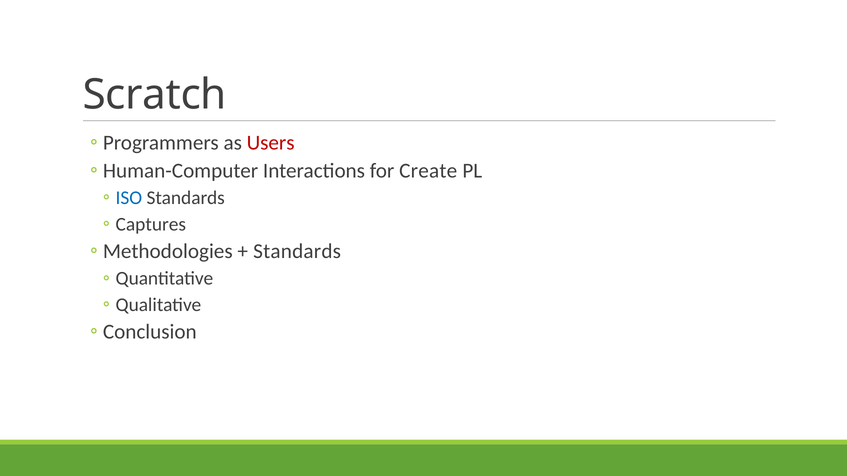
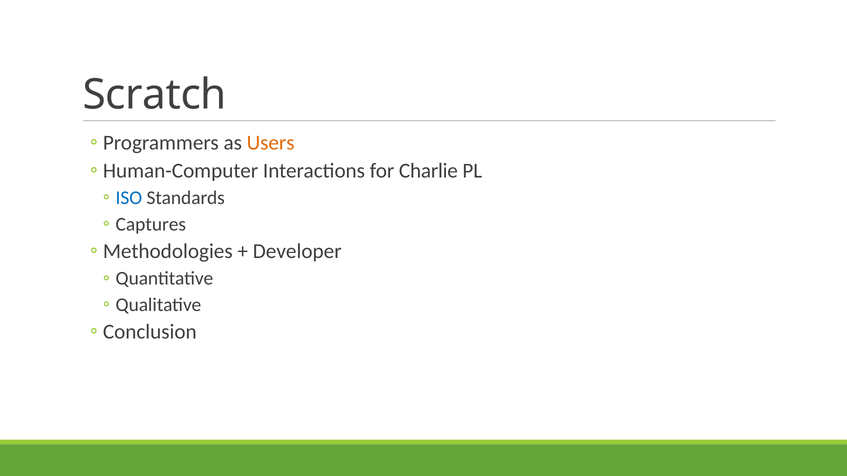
Users colour: red -> orange
Create: Create -> Charlie
Standards at (297, 252): Standards -> Developer
